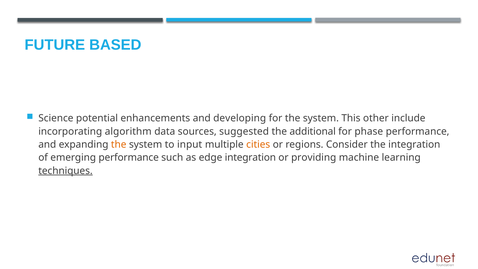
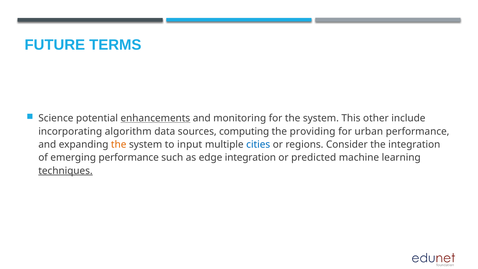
BASED: BASED -> TERMS
enhancements underline: none -> present
developing: developing -> monitoring
suggested: suggested -> computing
additional: additional -> providing
phase: phase -> urban
cities colour: orange -> blue
providing: providing -> predicted
